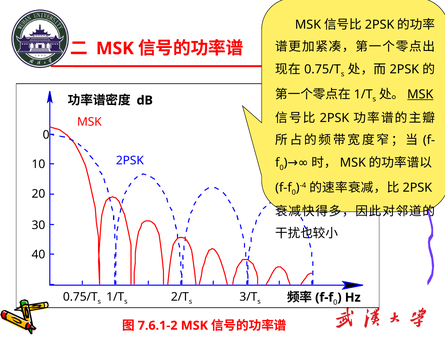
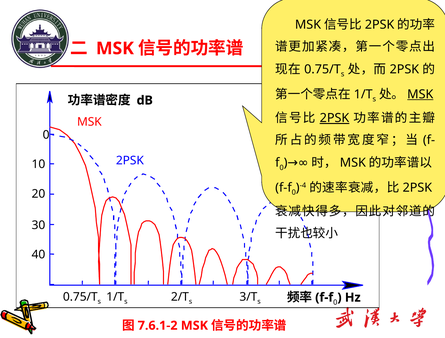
2PSK at (334, 118) underline: none -> present
